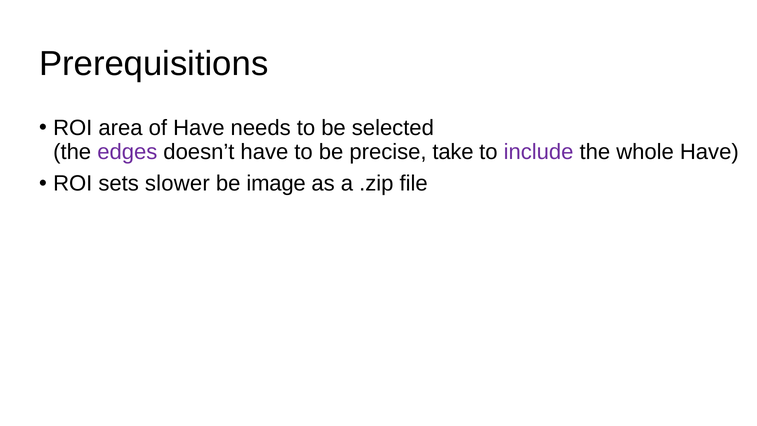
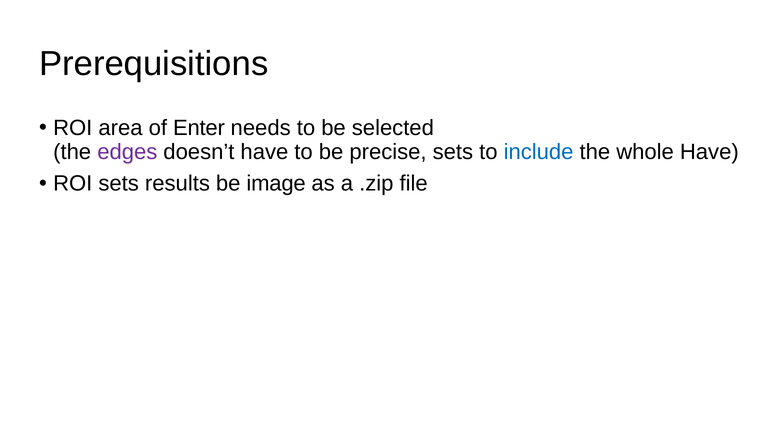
of Have: Have -> Enter
precise take: take -> sets
include colour: purple -> blue
slower: slower -> results
